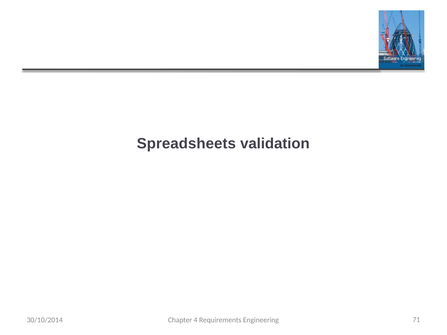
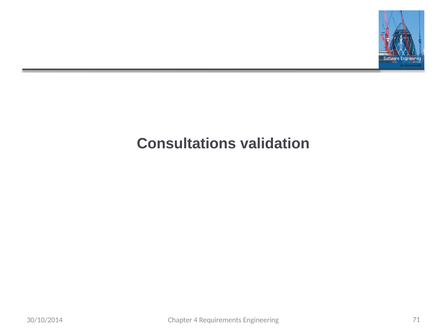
Spreadsheets: Spreadsheets -> Consultations
